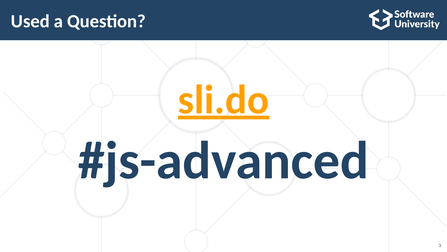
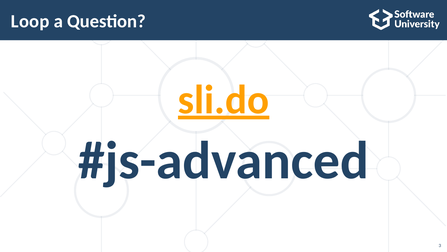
Used: Used -> Loop
